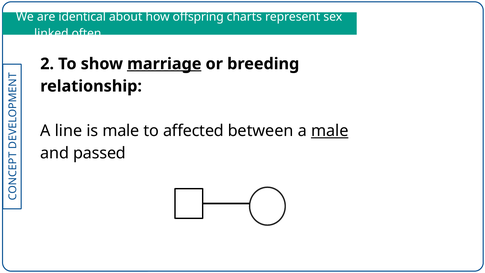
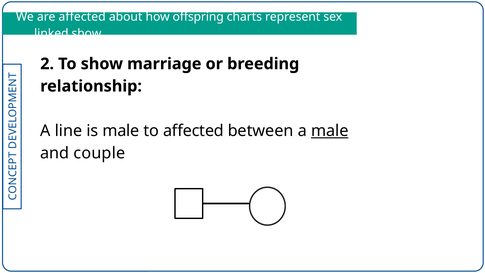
are identical: identical -> affected
linked often: often -> show
marriage underline: present -> none
passed: passed -> couple
